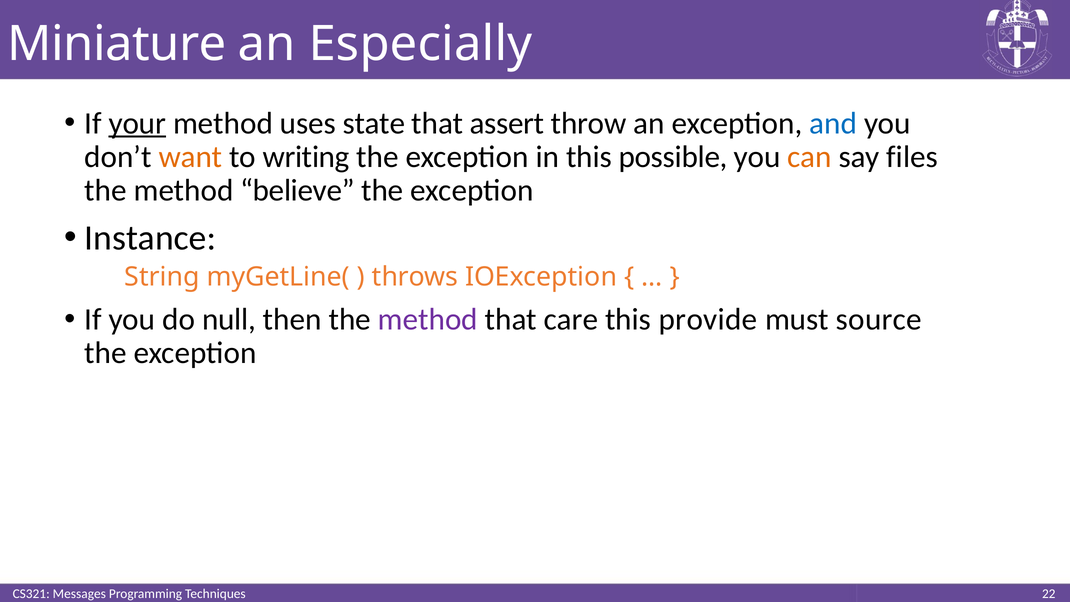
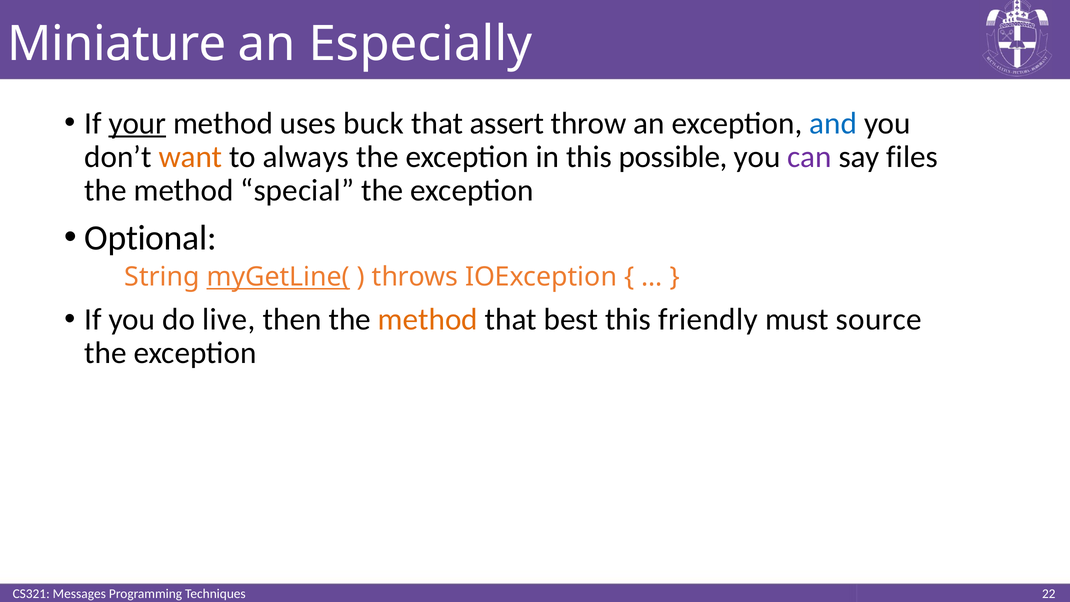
state: state -> buck
writing: writing -> always
can colour: orange -> purple
believe: believe -> special
Instance: Instance -> Optional
myGetLine( underline: none -> present
null: null -> live
method at (428, 319) colour: purple -> orange
care: care -> best
provide: provide -> friendly
